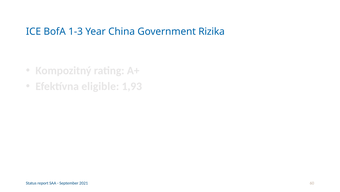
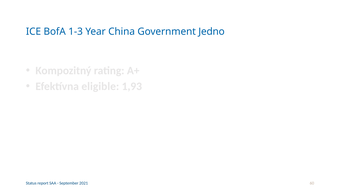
Rizika: Rizika -> Jedno
